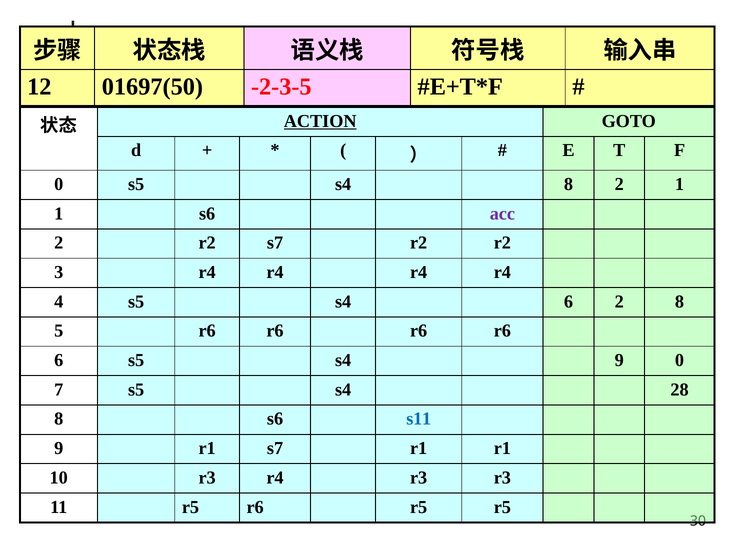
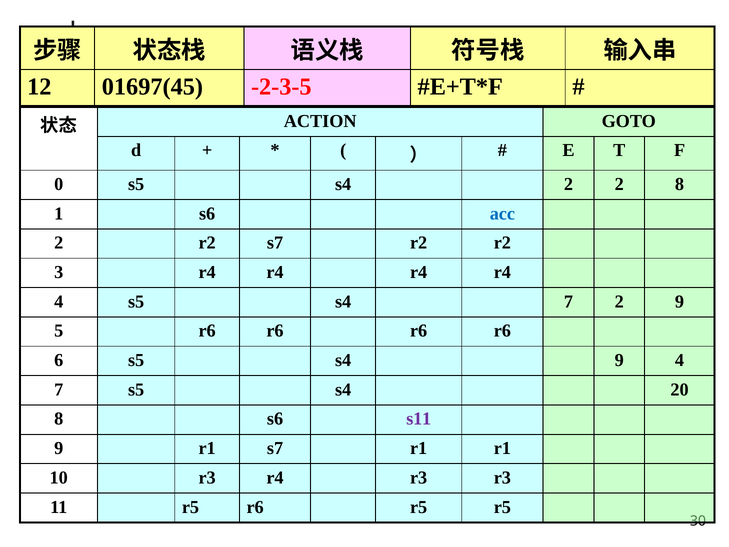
01697(50: 01697(50 -> 01697(45
ACTION underline: present -> none
s4 8: 8 -> 2
2 1: 1 -> 8
acc colour: purple -> blue
s4 6: 6 -> 7
2 8: 8 -> 9
9 0: 0 -> 4
28: 28 -> 20
s11 colour: blue -> purple
